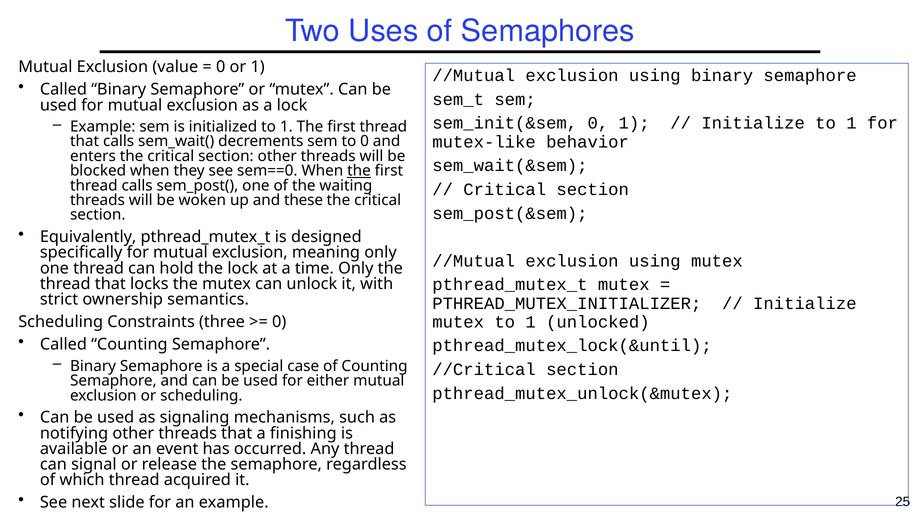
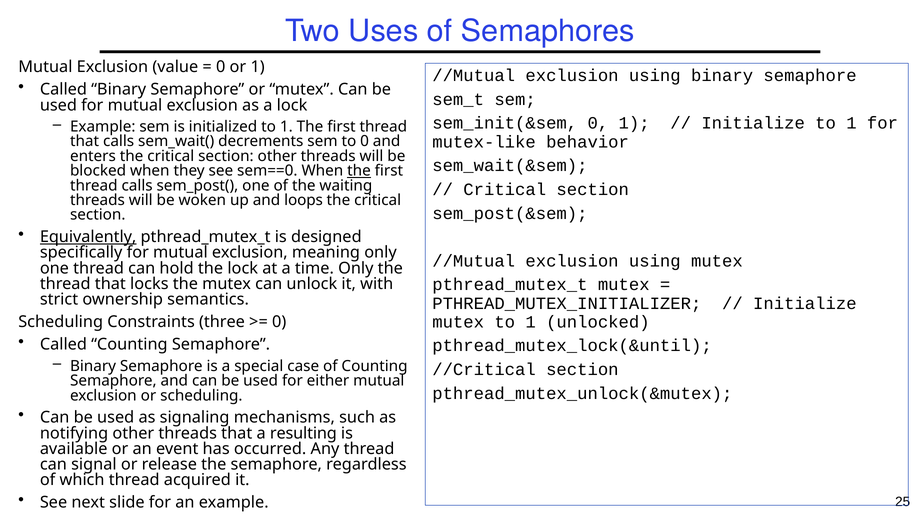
these: these -> loops
Equivalently underline: none -> present
finishing: finishing -> resulting
